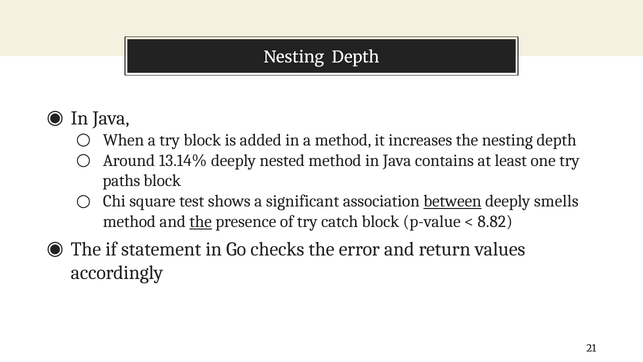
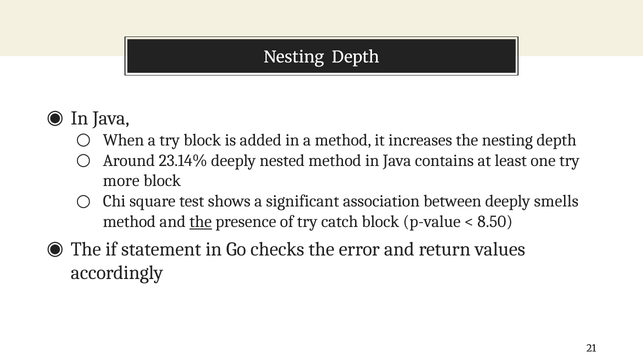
13.14%: 13.14% -> 23.14%
paths: paths -> more
between underline: present -> none
8.82: 8.82 -> 8.50
